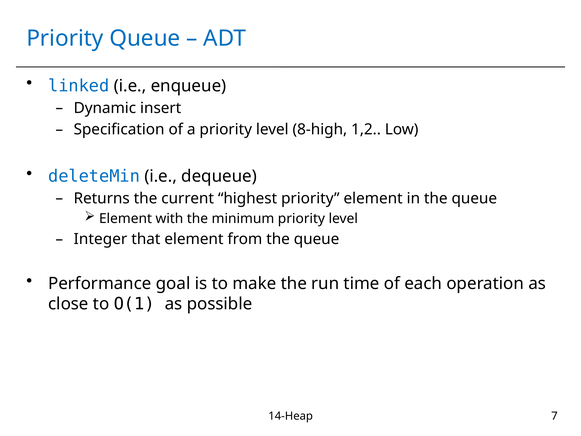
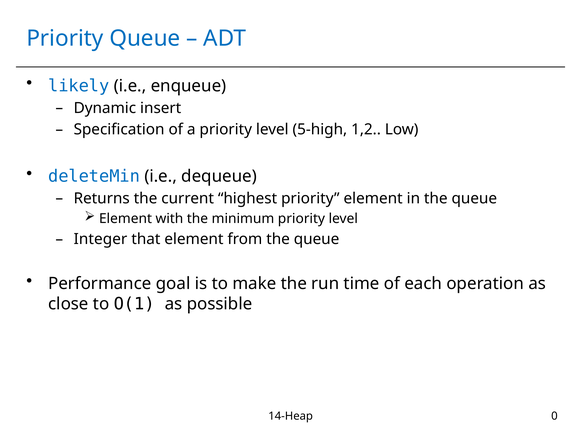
linked: linked -> likely
8-high: 8-high -> 5-high
7: 7 -> 0
